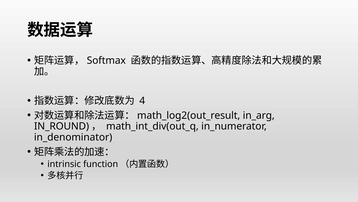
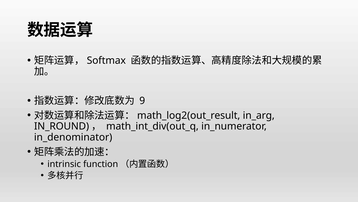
4: 4 -> 9
